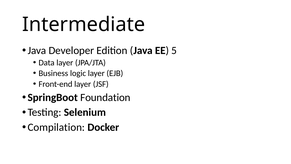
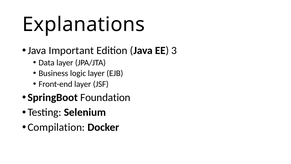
Intermediate: Intermediate -> Explanations
Developer: Developer -> Important
5: 5 -> 3
